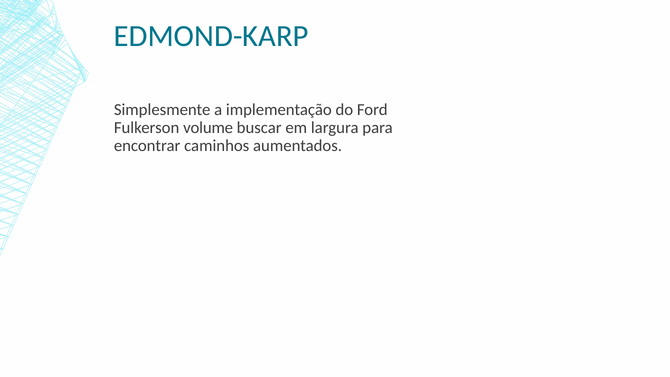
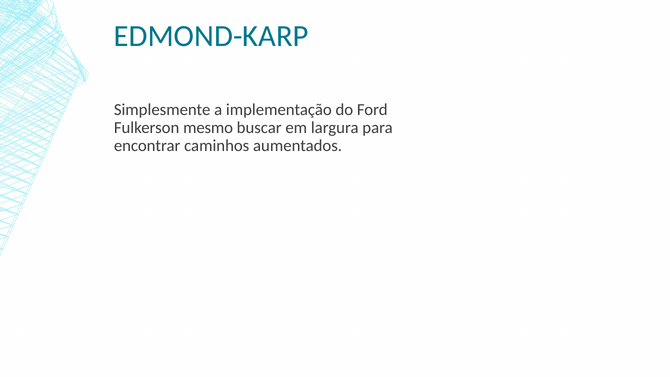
volume: volume -> mesmo
